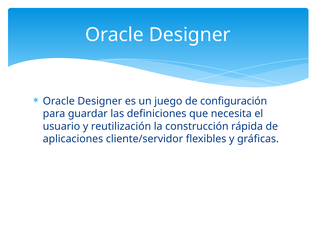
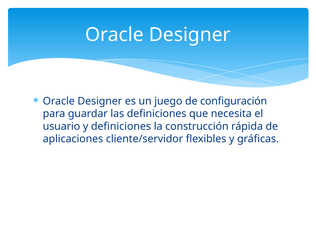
y reutilización: reutilización -> definiciones
